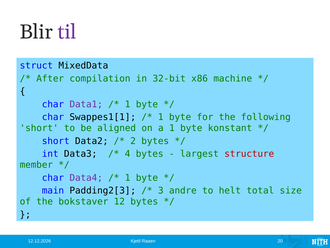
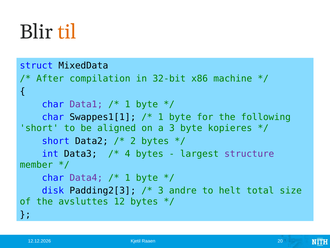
til colour: purple -> orange
a 1: 1 -> 3
konstant: konstant -> kopieres
structure colour: red -> purple
main: main -> disk
bokstaver: bokstaver -> avsluttes
